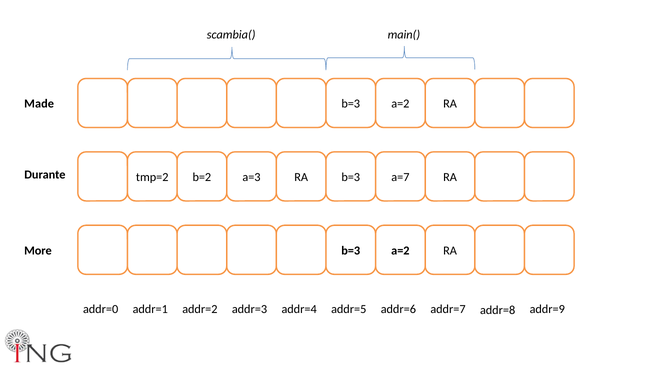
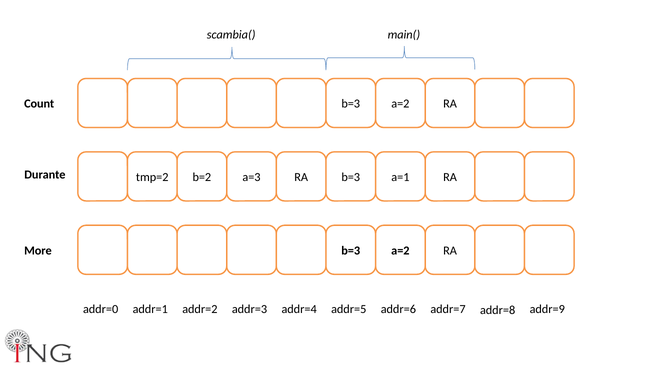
Made: Made -> Count
a=7: a=7 -> a=1
